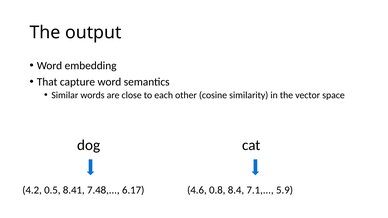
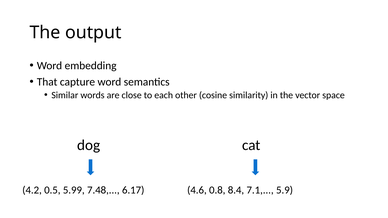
8.41: 8.41 -> 5.99
